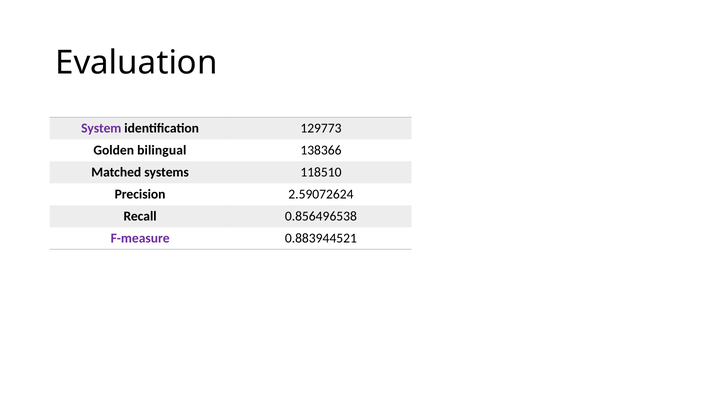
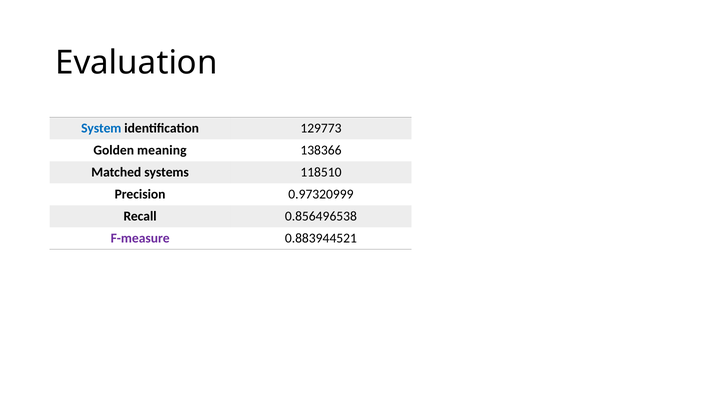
System colour: purple -> blue
bilingual: bilingual -> meaning
2.59072624: 2.59072624 -> 0.97320999
